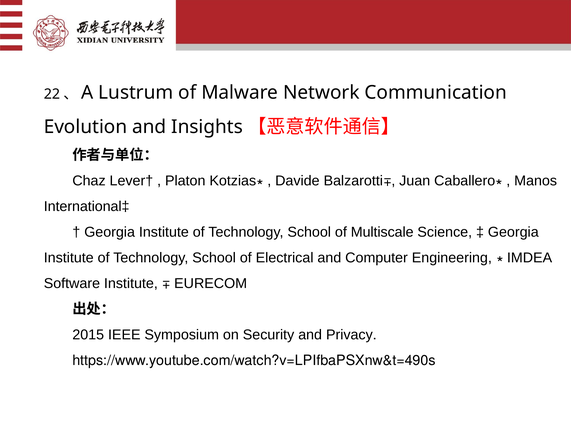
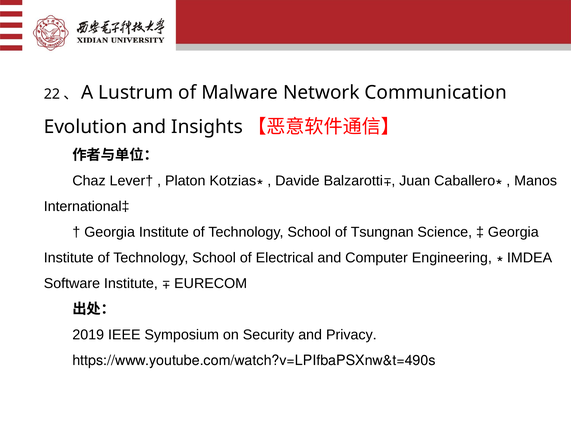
Multiscale: Multiscale -> Tsungnan
2015: 2015 -> 2019
